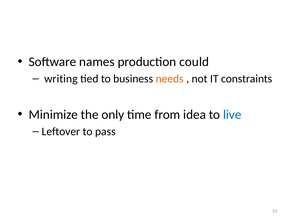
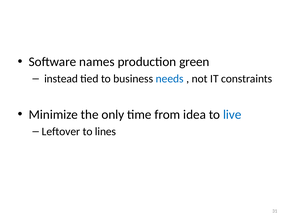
could: could -> green
writing: writing -> instead
needs colour: orange -> blue
pass: pass -> lines
